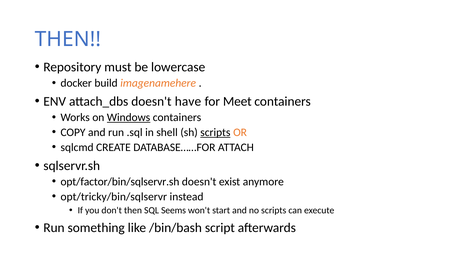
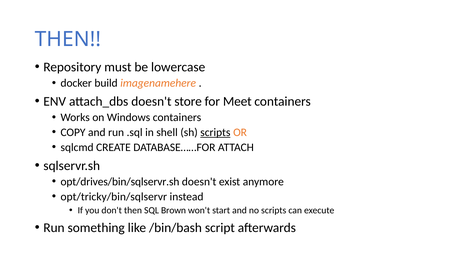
have: have -> store
Windows underline: present -> none
opt/factor/bin/sqlservr.sh: opt/factor/bin/sqlservr.sh -> opt/drives/bin/sqlservr.sh
Seems: Seems -> Brown
